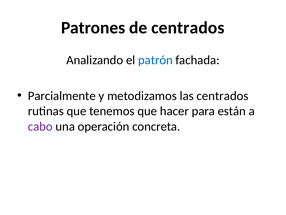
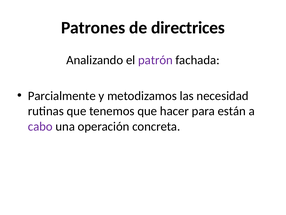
de centrados: centrados -> directrices
patrón colour: blue -> purple
las centrados: centrados -> necesidad
